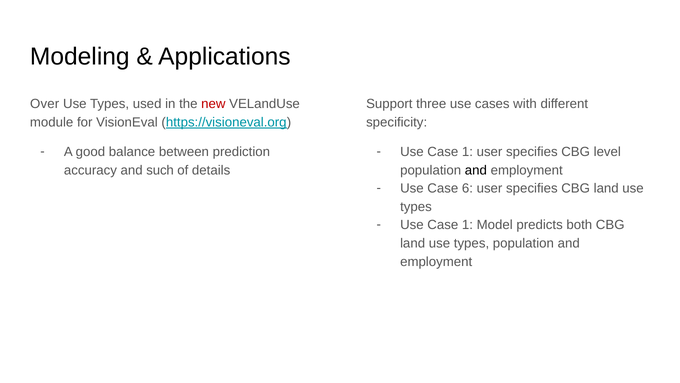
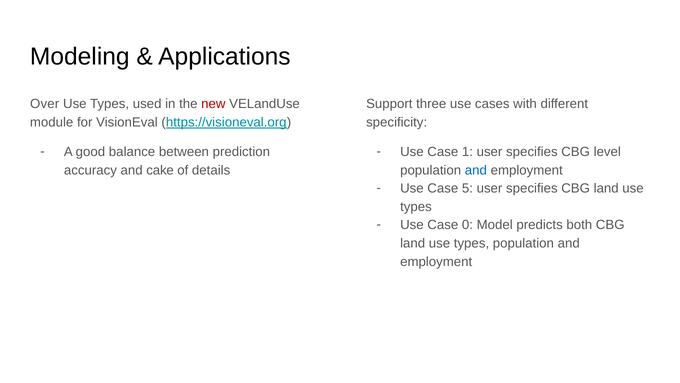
such: such -> cake
and at (476, 170) colour: black -> blue
6: 6 -> 5
1 at (467, 225): 1 -> 0
